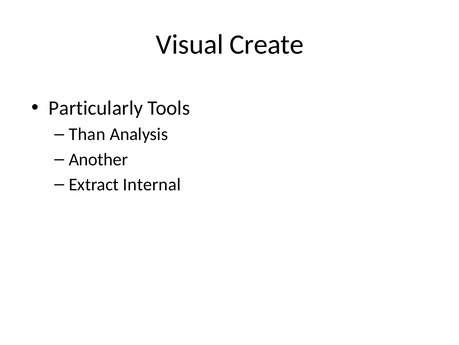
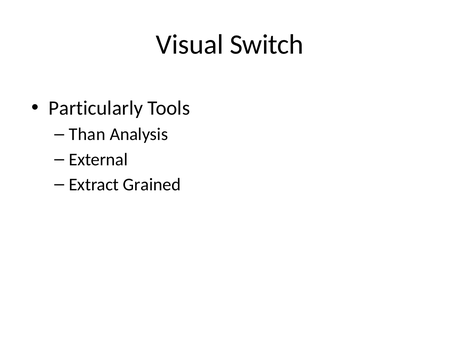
Create: Create -> Switch
Another: Another -> External
Internal: Internal -> Grained
